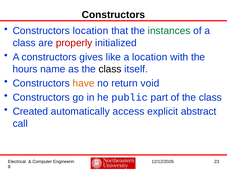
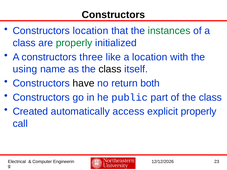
properly at (74, 43) colour: red -> green
gives: gives -> three
hours: hours -> using
have colour: orange -> black
void: void -> both
explicit abstract: abstract -> properly
